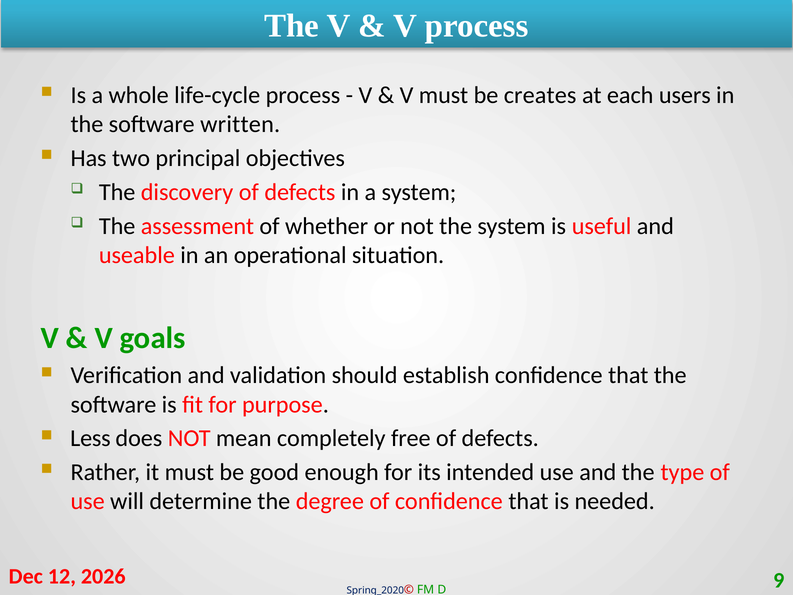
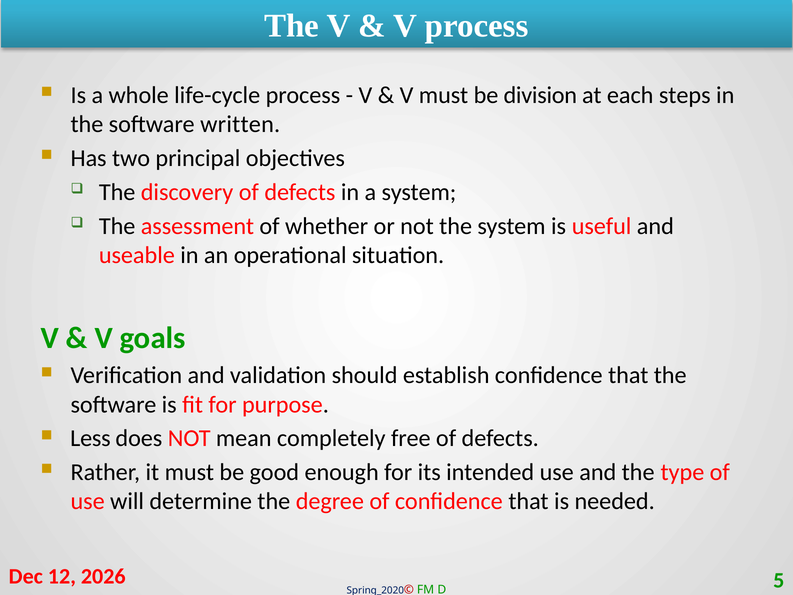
creates: creates -> division
users: users -> steps
9: 9 -> 5
